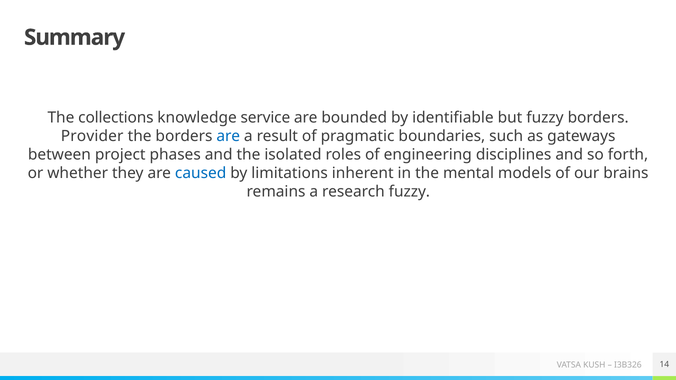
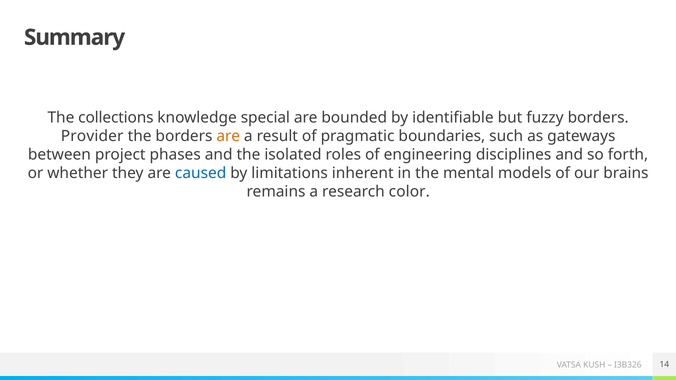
service: service -> special
are at (228, 136) colour: blue -> orange
research fuzzy: fuzzy -> color
